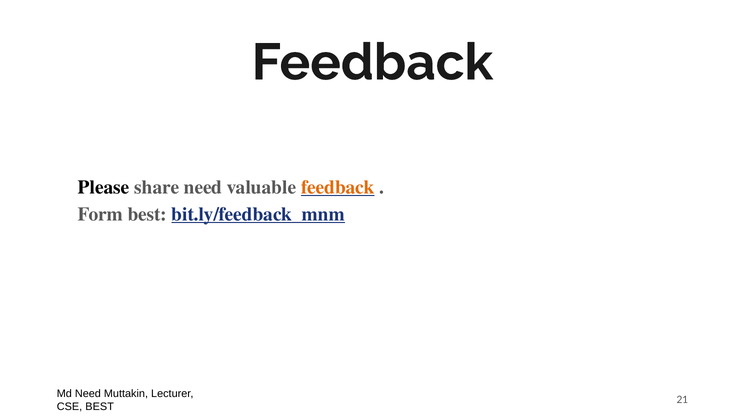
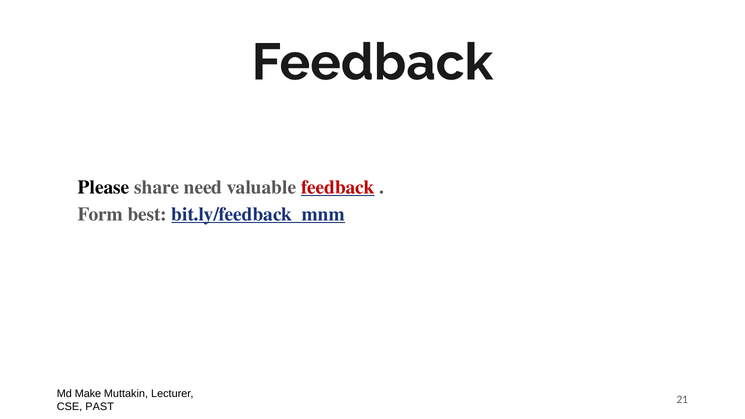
feedback at (338, 187) colour: orange -> red
Md Need: Need -> Make
CSE BEST: BEST -> PAST
